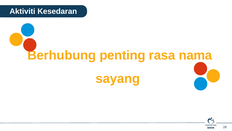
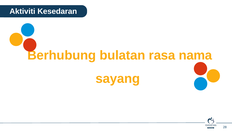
penting: penting -> bulatan
